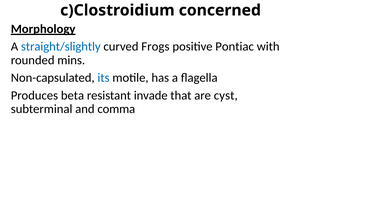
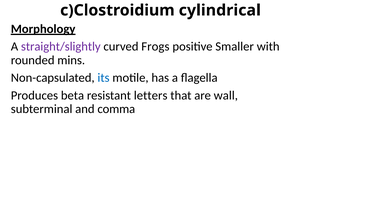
concerned: concerned -> cylindrical
straight/slightly colour: blue -> purple
Pontiac: Pontiac -> Smaller
invade: invade -> letters
cyst: cyst -> wall
